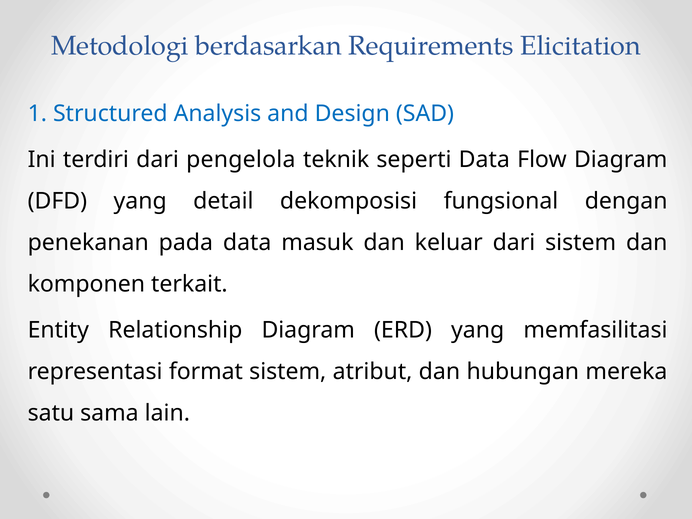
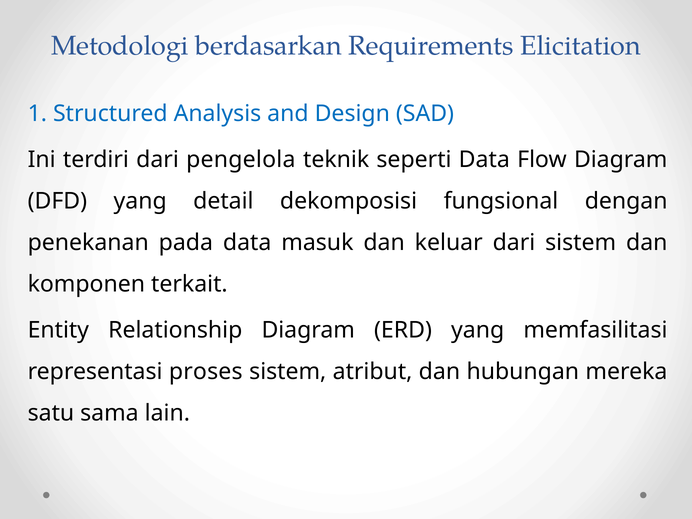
format: format -> proses
